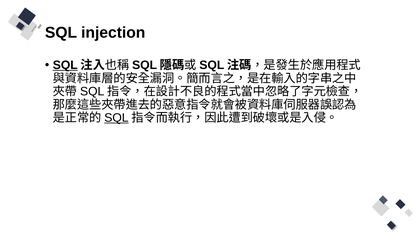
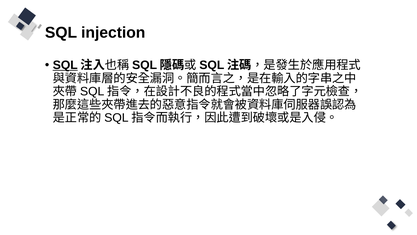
SQL at (116, 118) underline: present -> none
